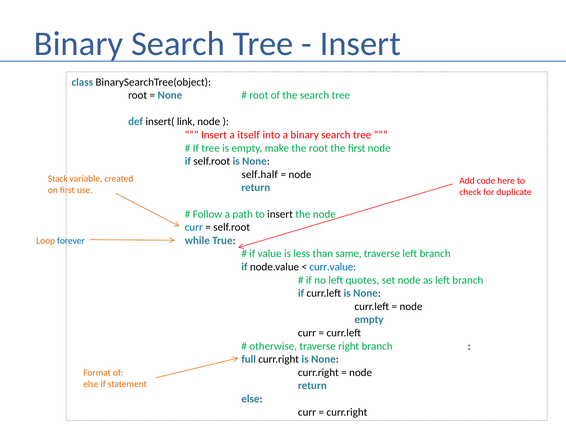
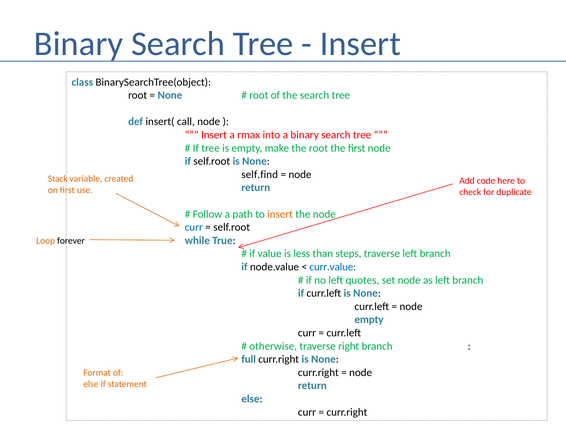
link: link -> call
itself: itself -> rmax
self.half: self.half -> self.find
insert at (280, 214) colour: black -> orange
forever colour: blue -> black
same: same -> steps
